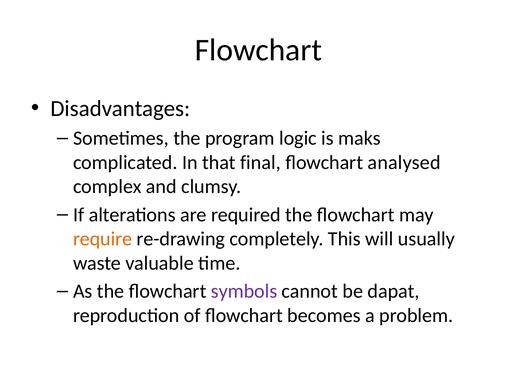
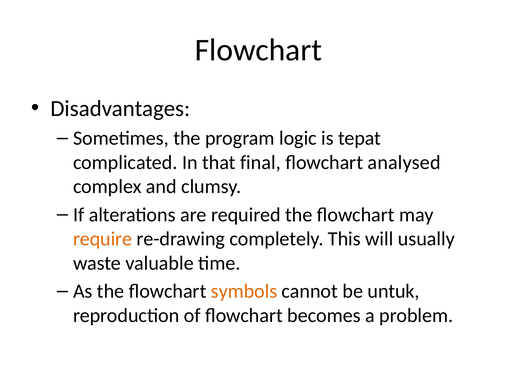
maks: maks -> tepat
symbols colour: purple -> orange
dapat: dapat -> untuk
